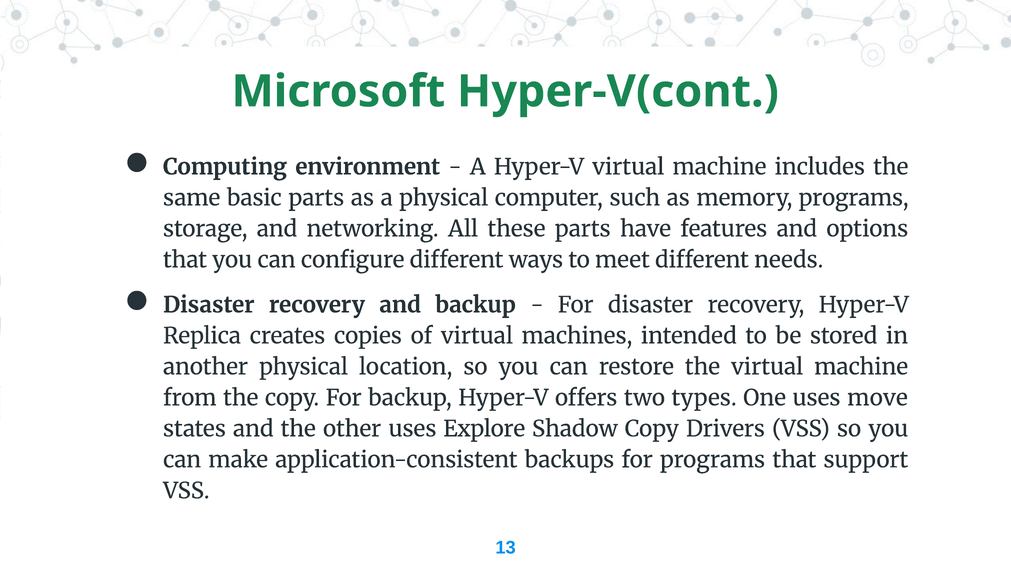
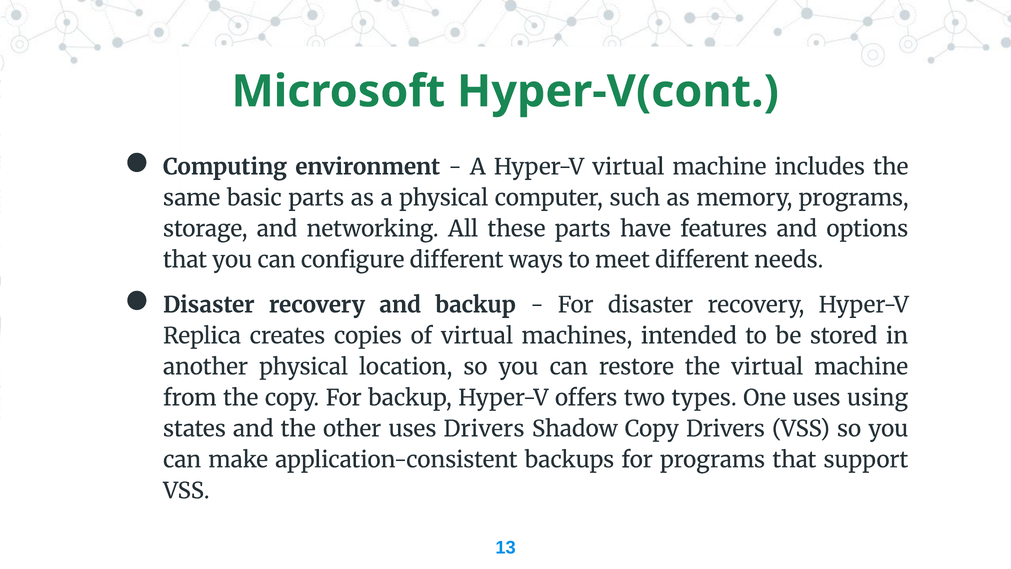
move: move -> using
uses Explore: Explore -> Drivers
